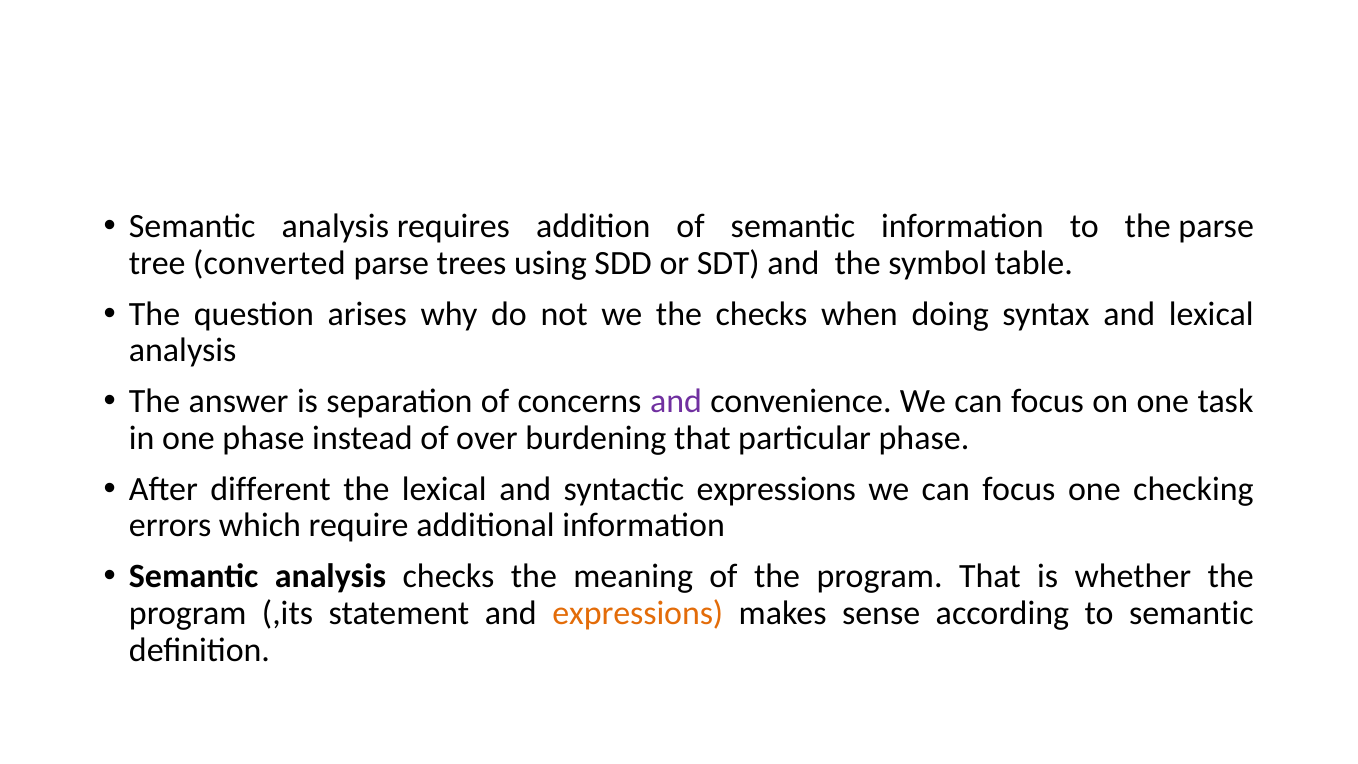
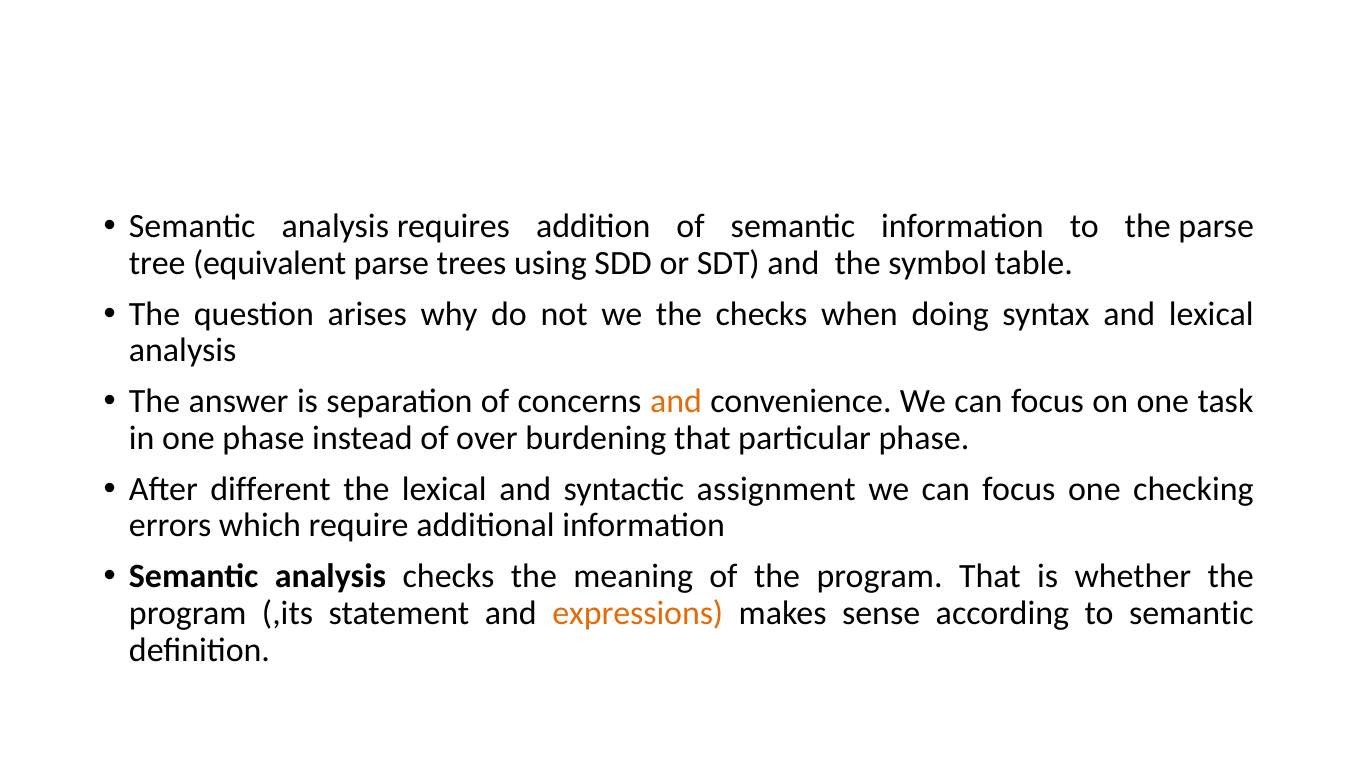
converted: converted -> equivalent
and at (676, 401) colour: purple -> orange
syntactic expressions: expressions -> assignment
